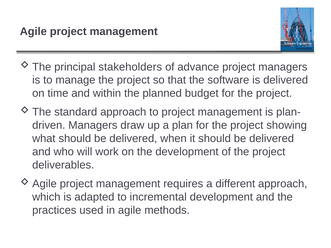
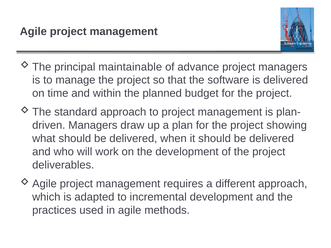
stakeholders: stakeholders -> maintainable
